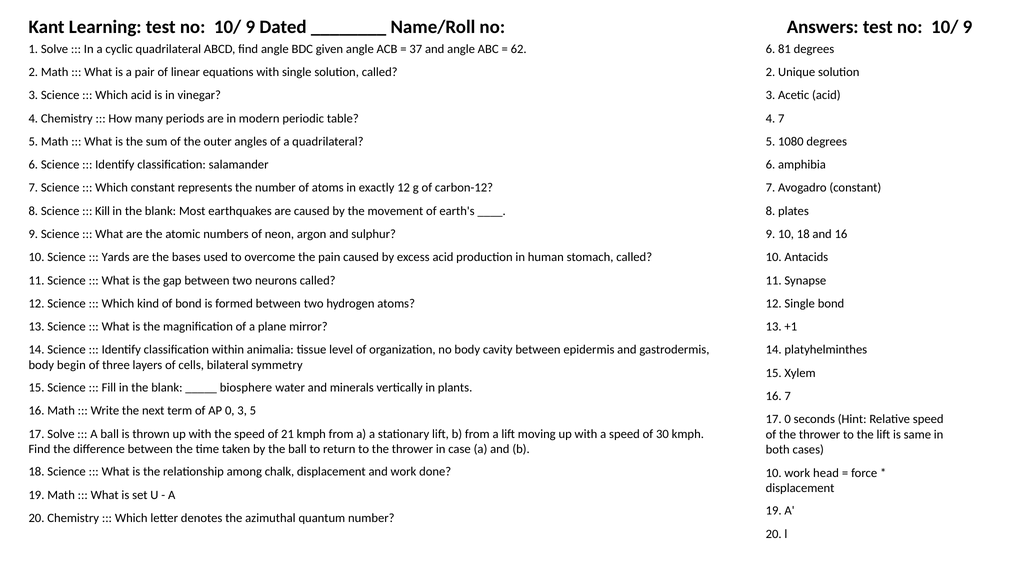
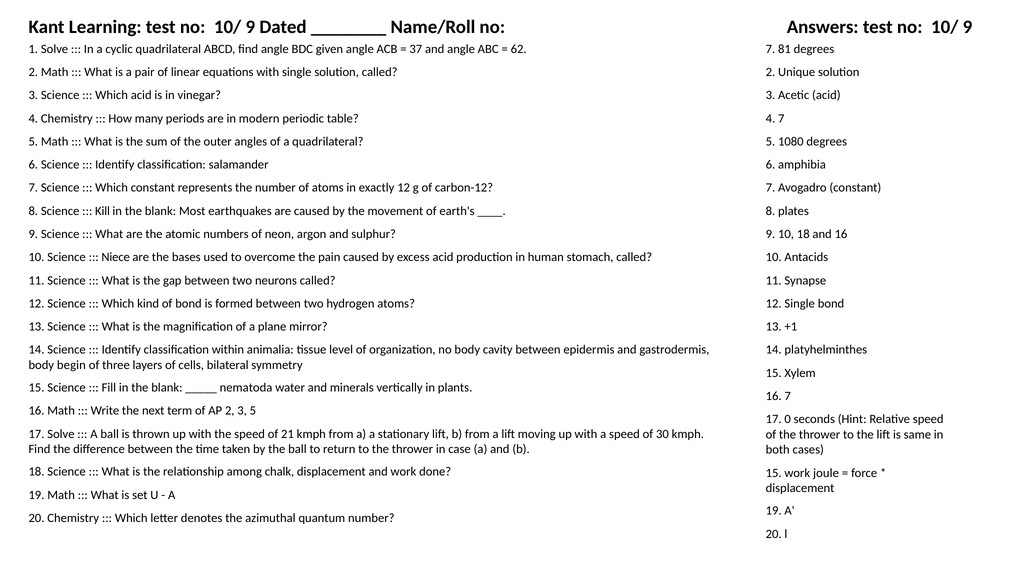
62 6: 6 -> 7
Yards: Yards -> Niece
biosphere: biosphere -> nematoda
AP 0: 0 -> 2
done 10: 10 -> 15
head: head -> joule
